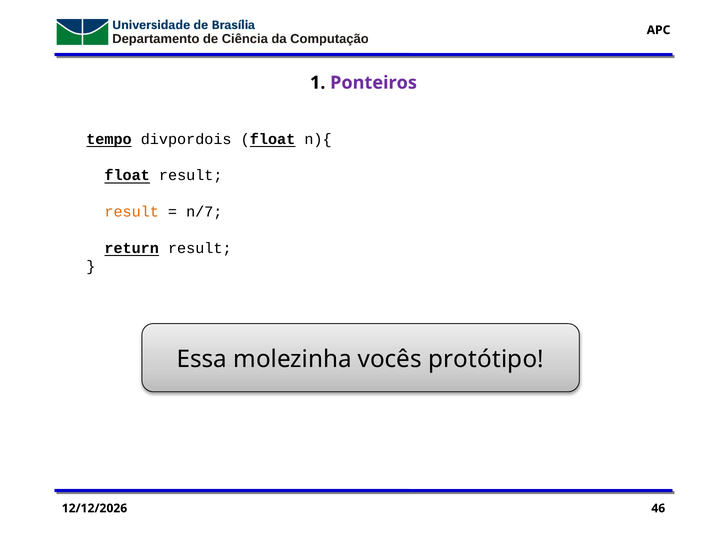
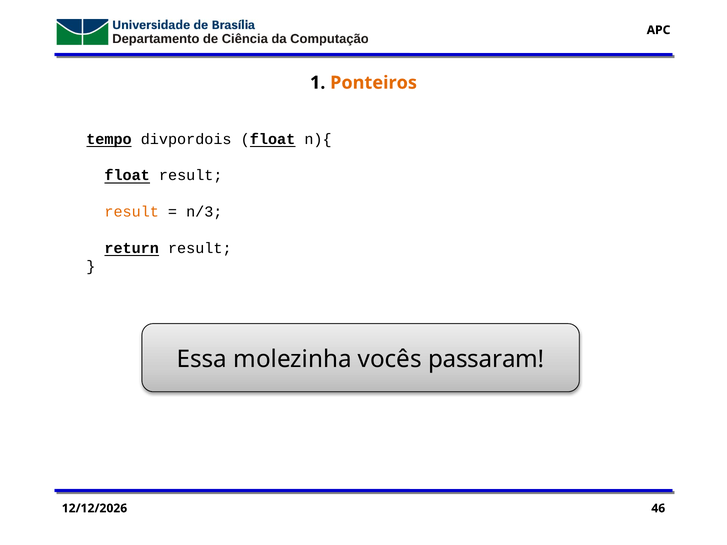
Ponteiros colour: purple -> orange
n/7: n/7 -> n/3
protótipo: protótipo -> passaram
